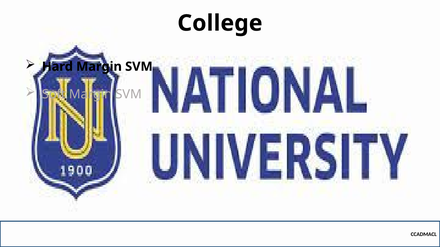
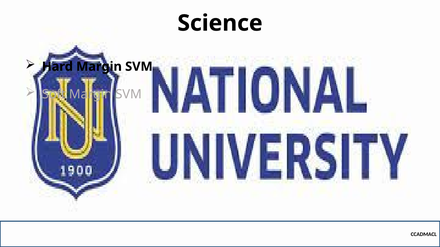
College: College -> Science
